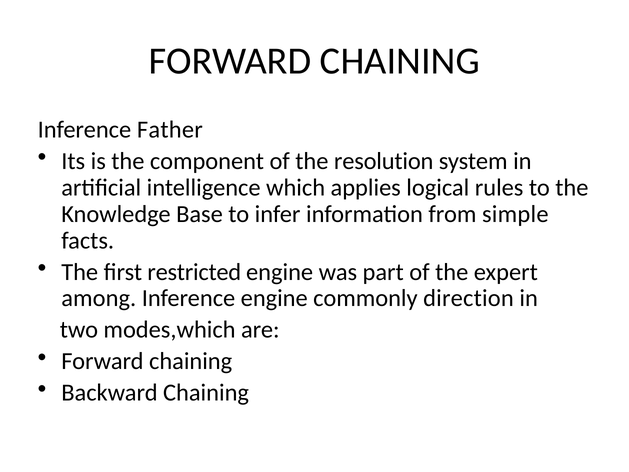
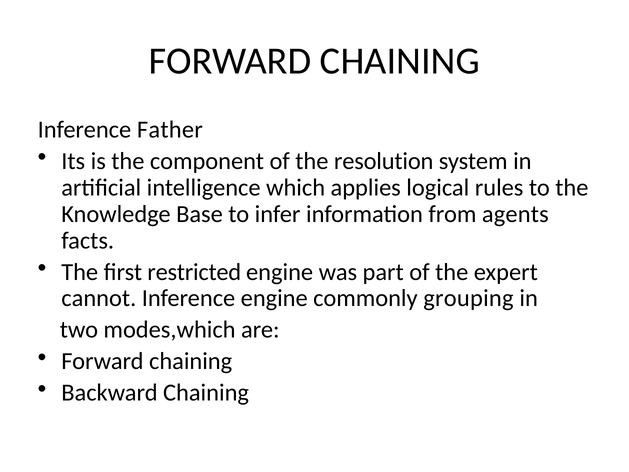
simple: simple -> agents
among: among -> cannot
direction: direction -> grouping
